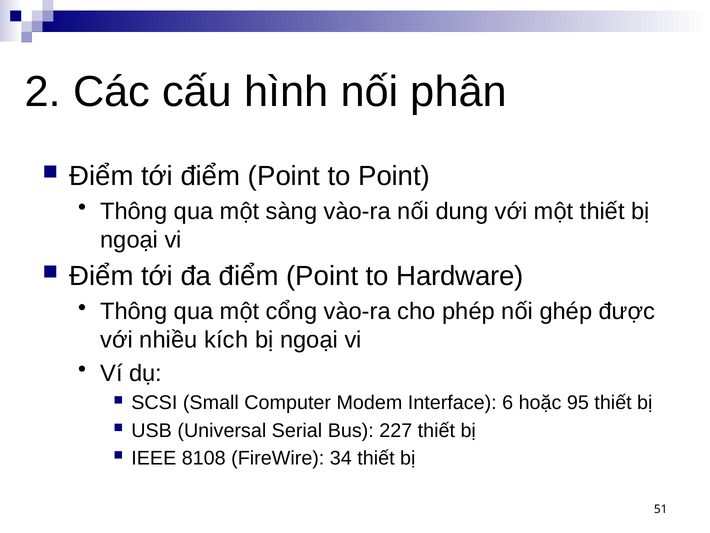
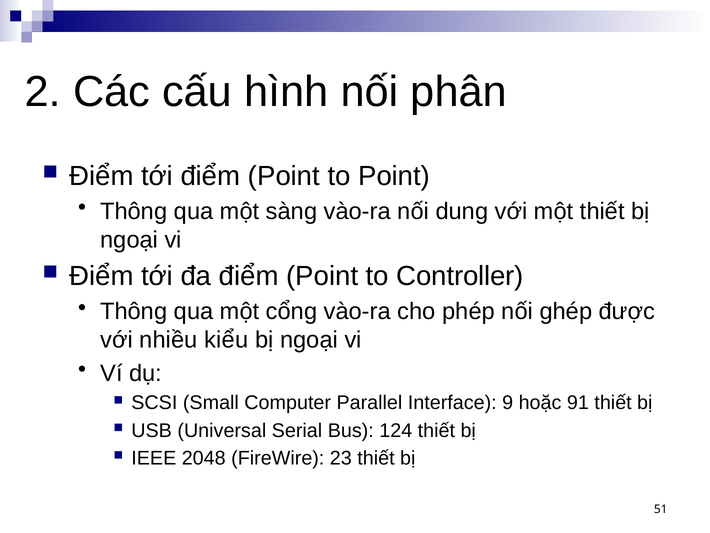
Hardware: Hardware -> Controller
kích: kích -> kiểu
Modem: Modem -> Parallel
6: 6 -> 9
95: 95 -> 91
227: 227 -> 124
8108: 8108 -> 2048
34: 34 -> 23
